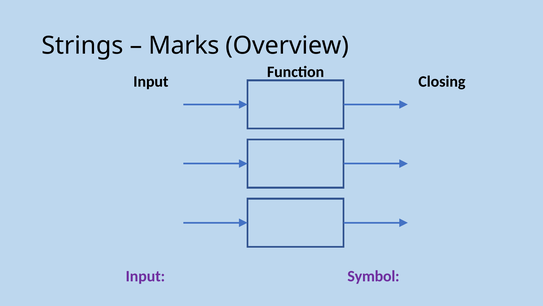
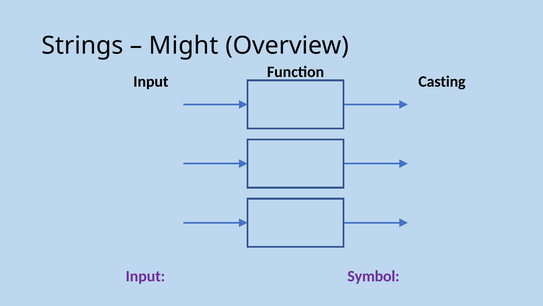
Marks: Marks -> Might
Closing: Closing -> Casting
